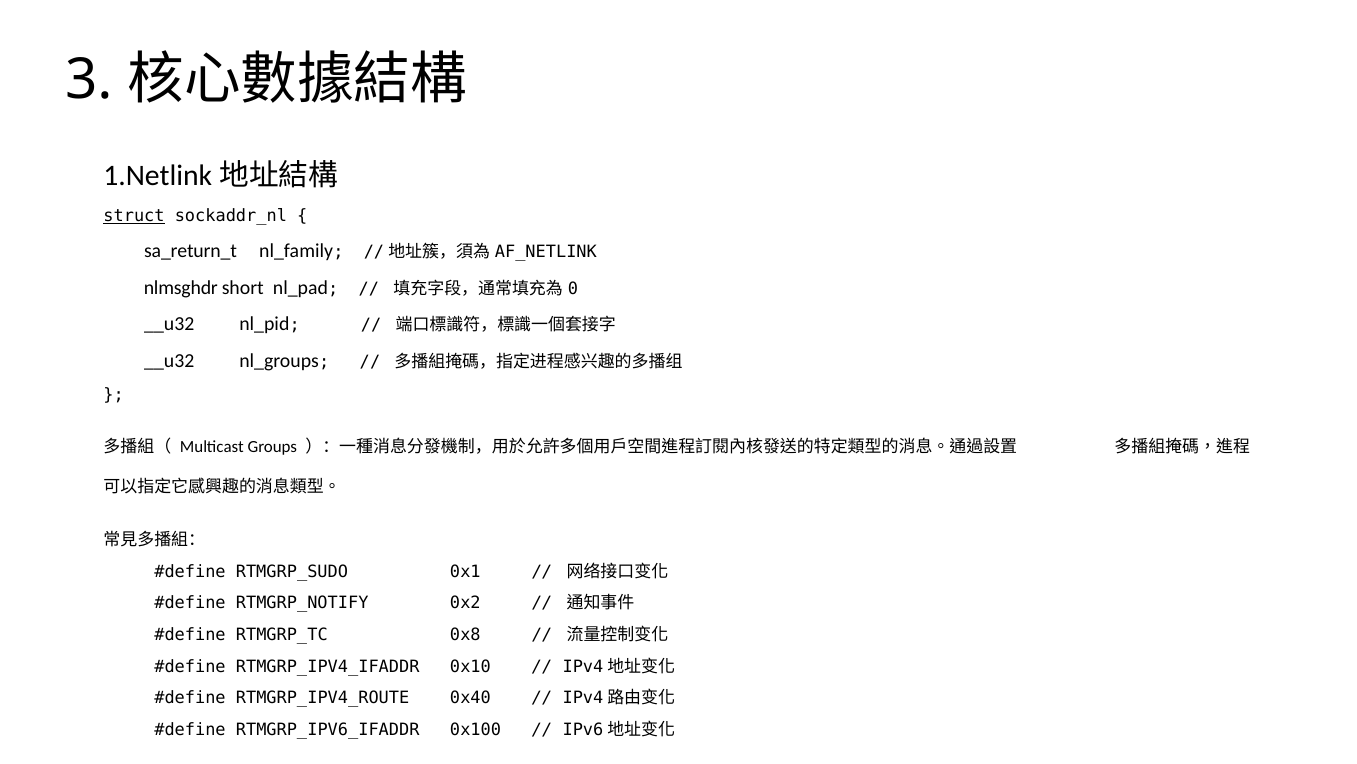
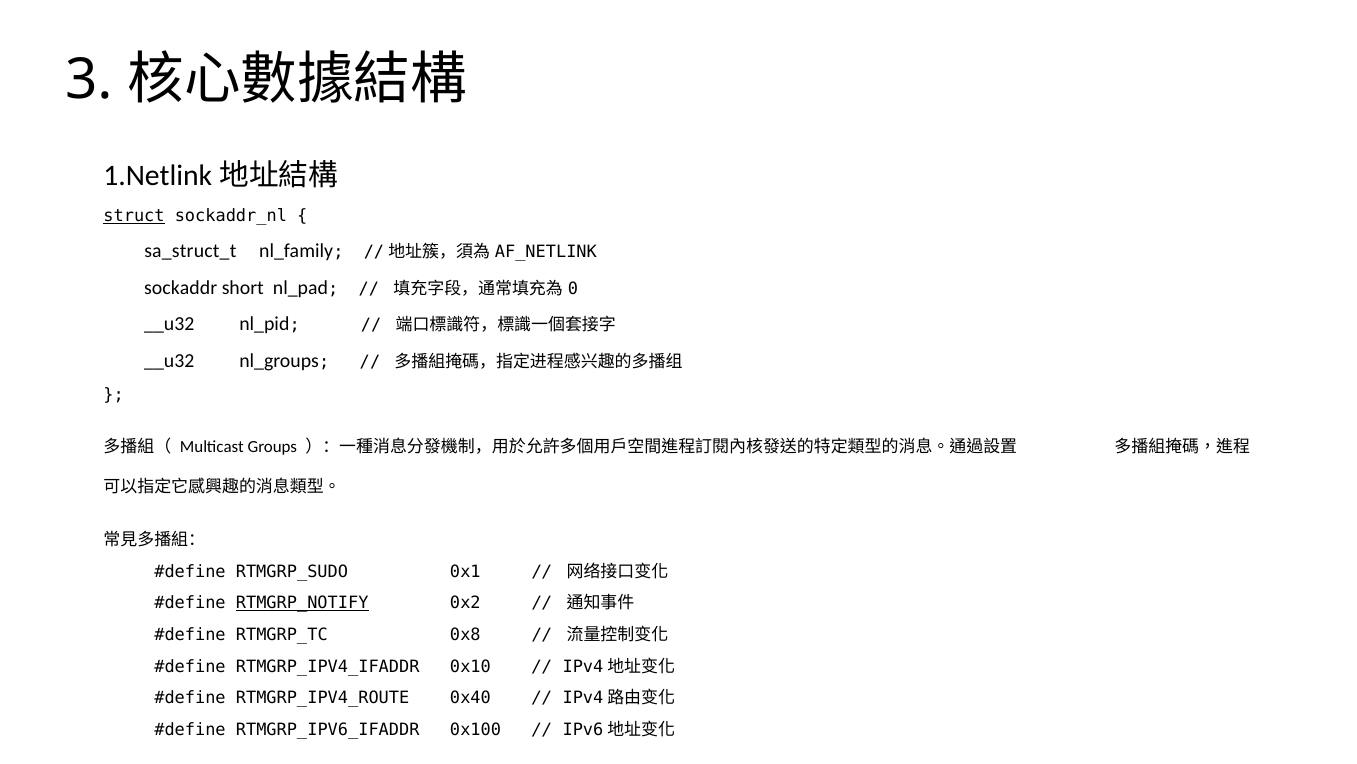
sa_return_t: sa_return_t -> sa_struct_t
nlmsghdr: nlmsghdr -> sockaddr
RTMGRP_NOTIFY underline: none -> present
